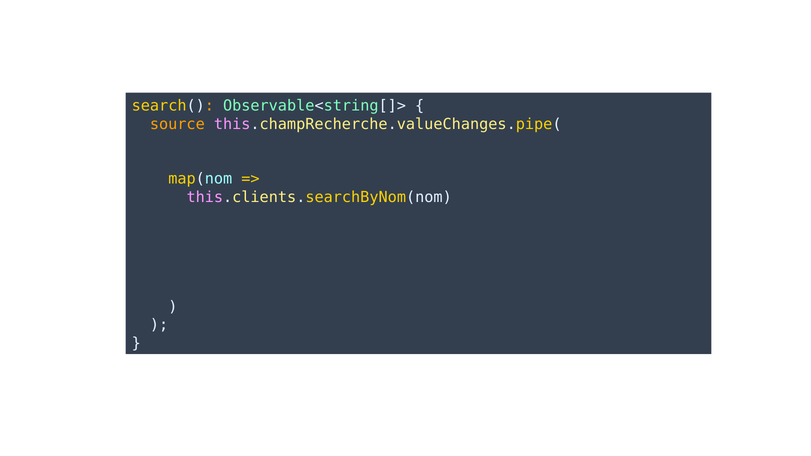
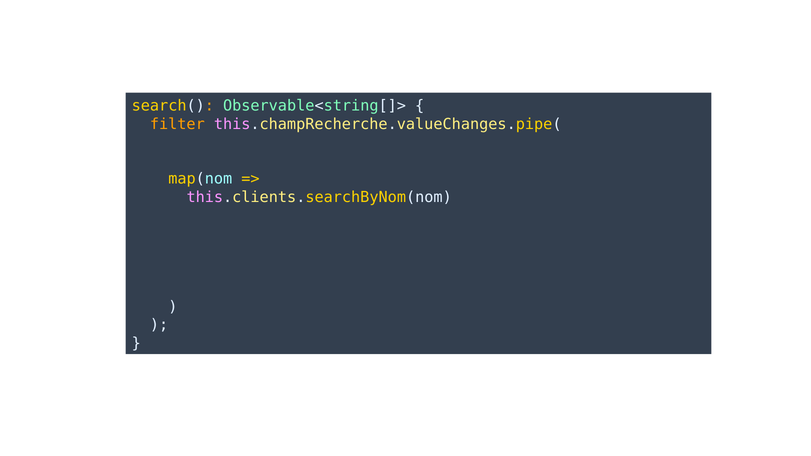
source: source -> filter
